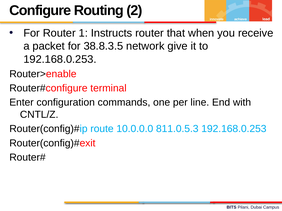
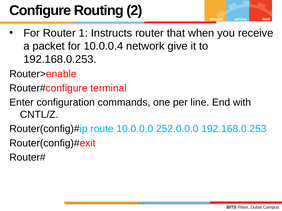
38.8.3.5: 38.8.3.5 -> 10.0.0.4
811.0.5.3: 811.0.5.3 -> 252.0.0.0
